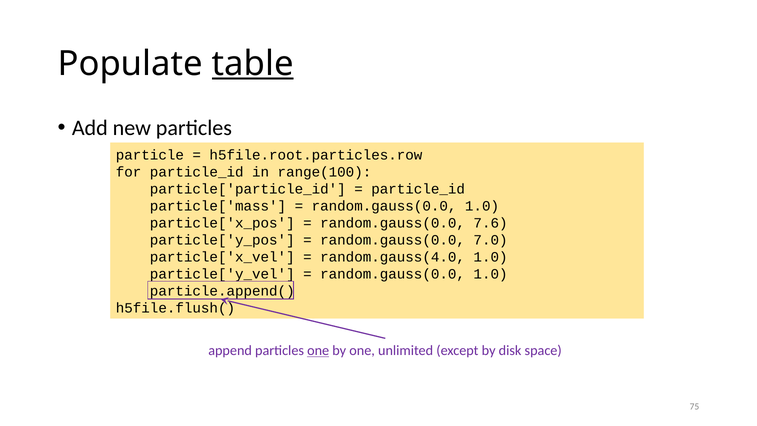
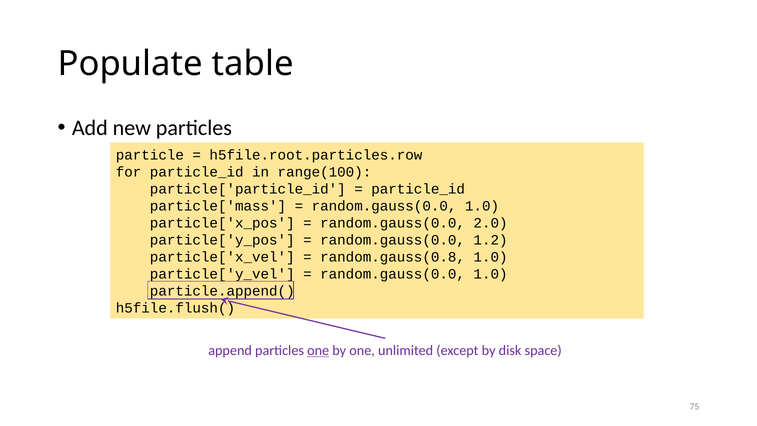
table underline: present -> none
7.6: 7.6 -> 2.0
7.0: 7.0 -> 1.2
random.gauss(4.0: random.gauss(4.0 -> random.gauss(0.8
